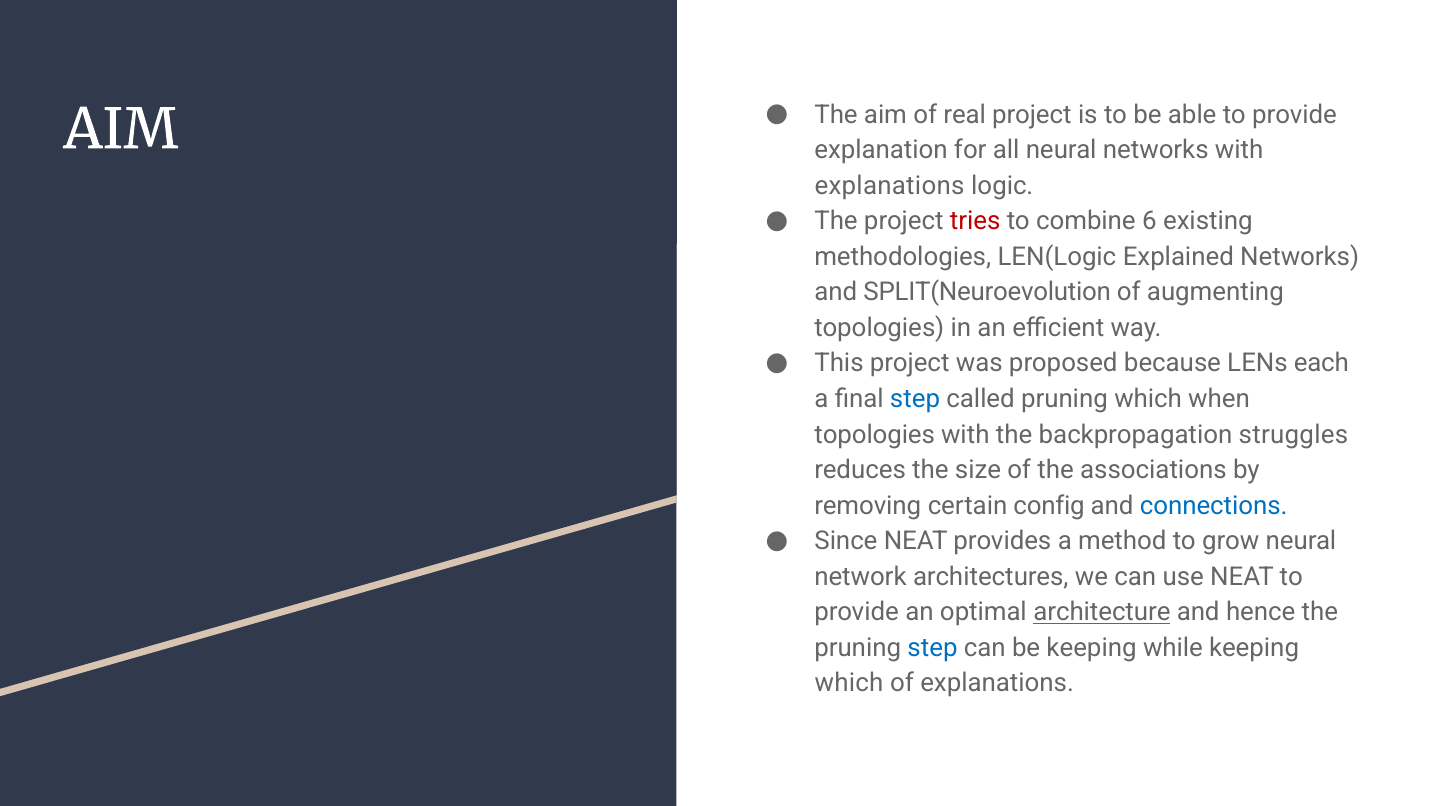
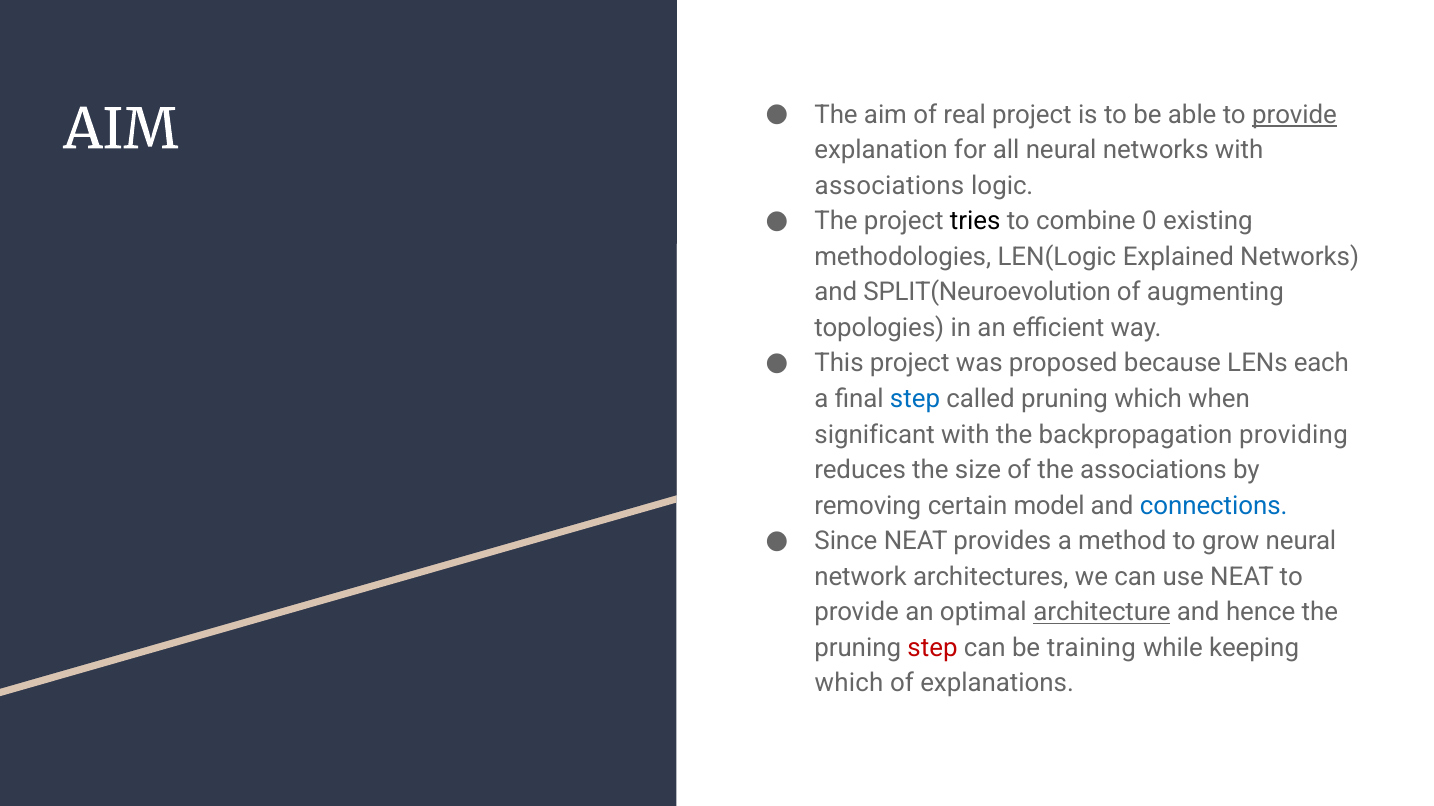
provide at (1294, 115) underline: none -> present
explanations at (890, 186): explanations -> associations
tries colour: red -> black
6: 6 -> 0
topologies at (875, 435): topologies -> significant
struggles: struggles -> providing
config: config -> model
step at (932, 648) colour: blue -> red
be keeping: keeping -> training
